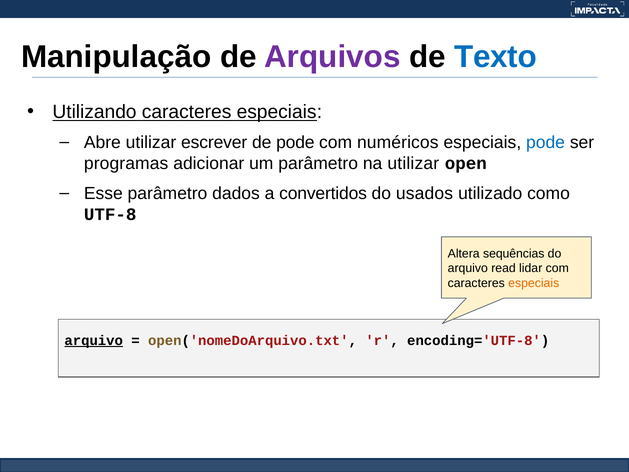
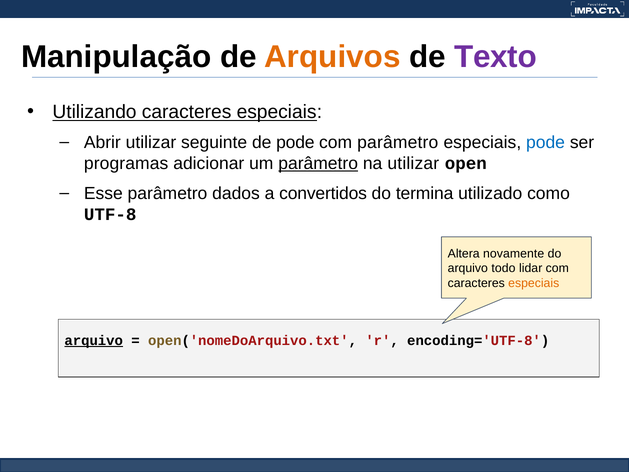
Arquivos colour: purple -> orange
Texto colour: blue -> purple
Abre: Abre -> Abrir
escrever: escrever -> seguinte
com numéricos: numéricos -> parâmetro
parâmetro at (318, 164) underline: none -> present
usados: usados -> termina
sequências: sequências -> novamente
read: read -> todo
